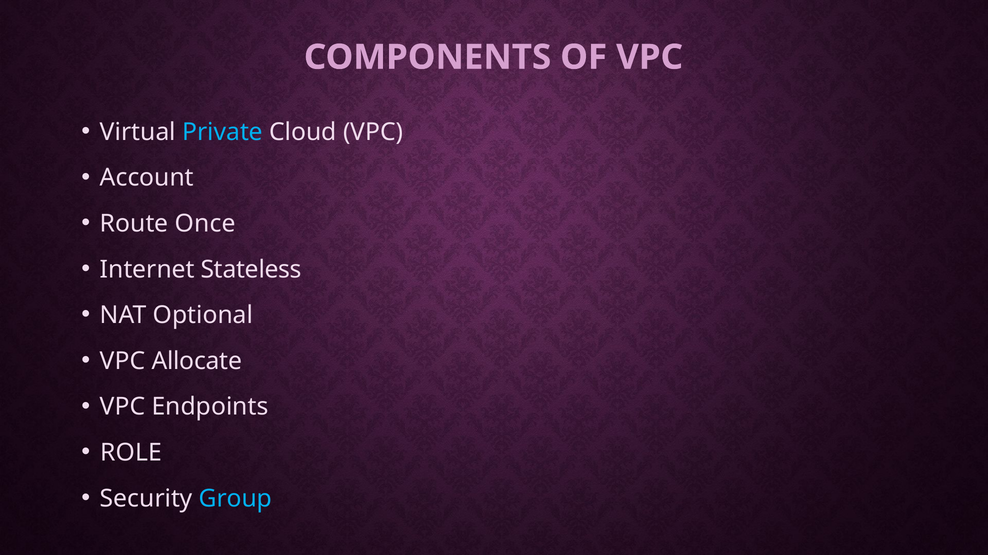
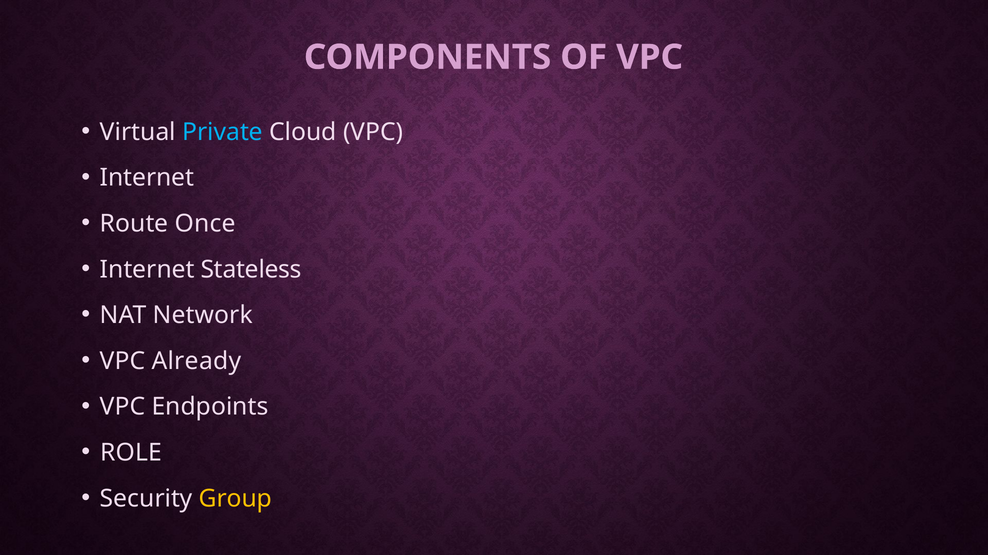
Account at (147, 178): Account -> Internet
Optional: Optional -> Network
Allocate: Allocate -> Already
Group colour: light blue -> yellow
